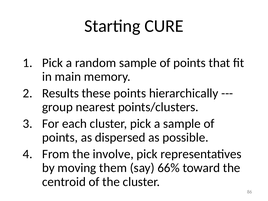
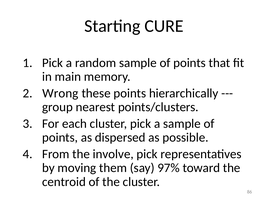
Results: Results -> Wrong
66%: 66% -> 97%
